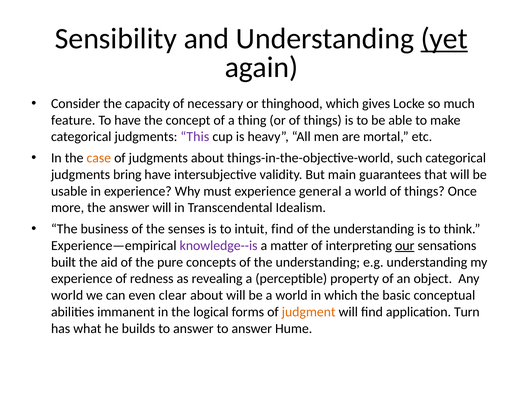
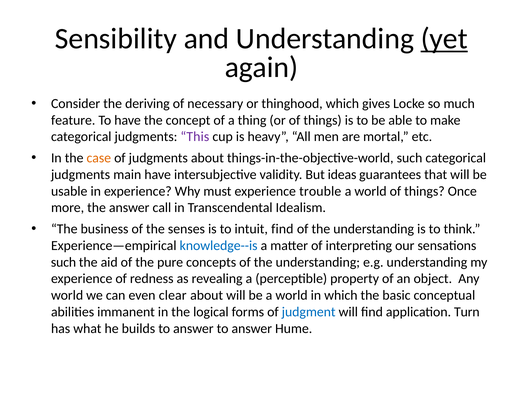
capacity: capacity -> deriving
bring: bring -> main
main: main -> ideas
general: general -> trouble
answer will: will -> call
knowledge--is colour: purple -> blue
our underline: present -> none
built at (63, 262): built -> such
judgment colour: orange -> blue
